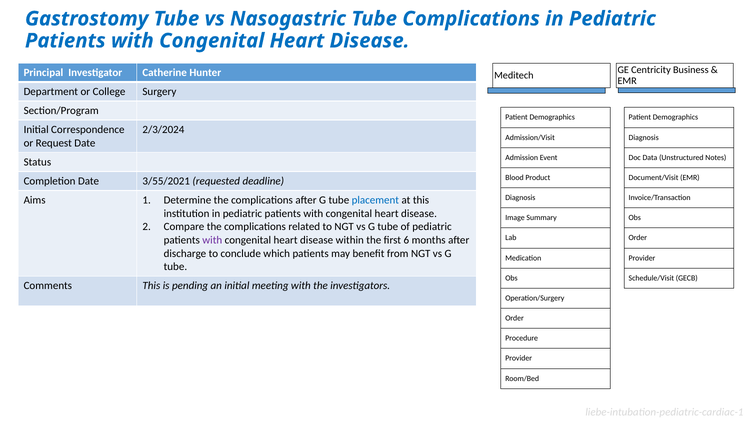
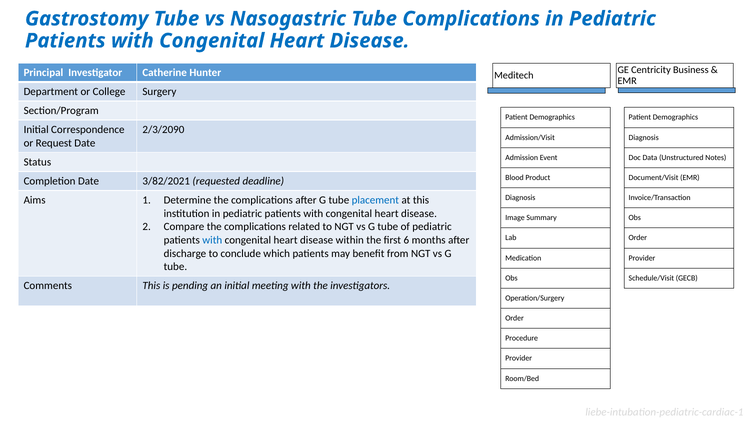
2/3/2024: 2/3/2024 -> 2/3/2090
3/55/2021: 3/55/2021 -> 3/82/2021
with at (212, 240) colour: purple -> blue
